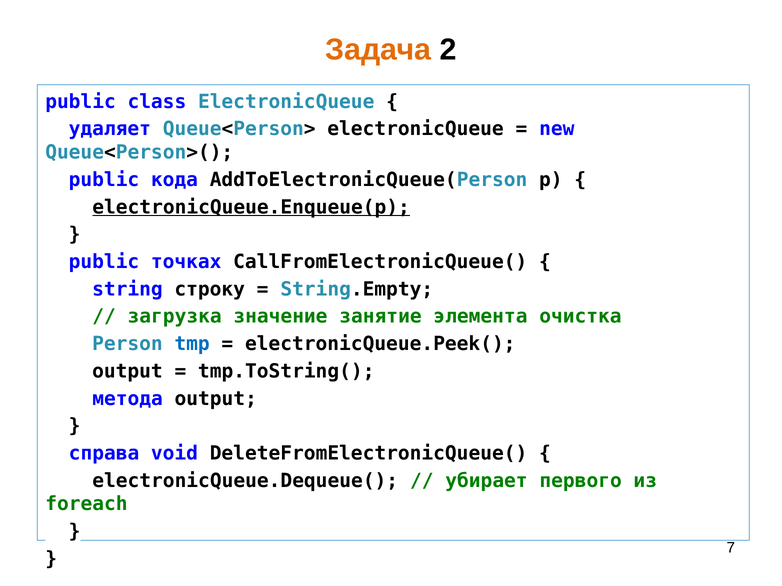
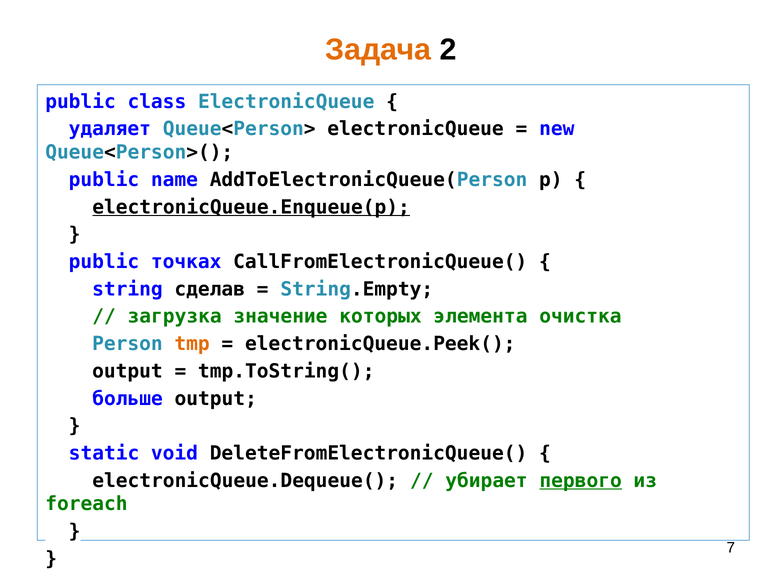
кода: кода -> name
строку: строку -> сделав
занятие: занятие -> которых
tmp colour: blue -> orange
метода: метода -> больше
справа: справа -> static
первого underline: none -> present
